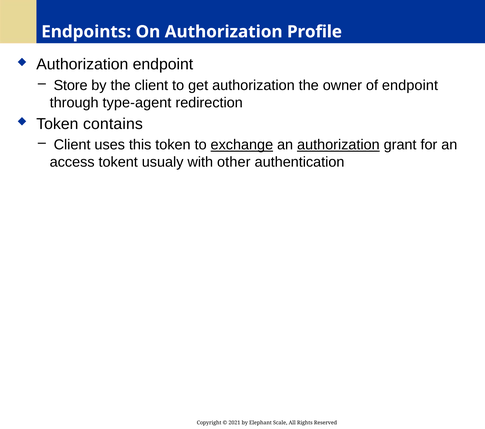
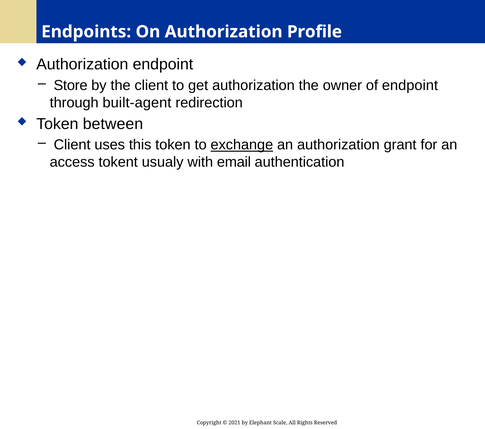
type-agent: type-agent -> built-agent
contains: contains -> between
authorization at (338, 145) underline: present -> none
other: other -> email
